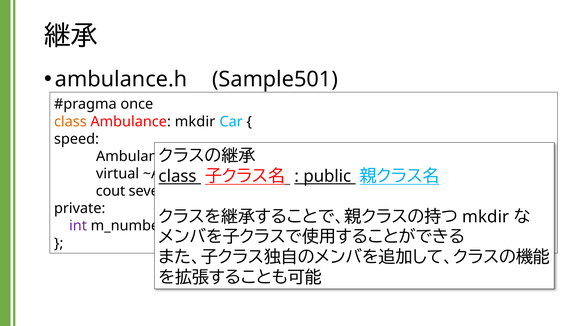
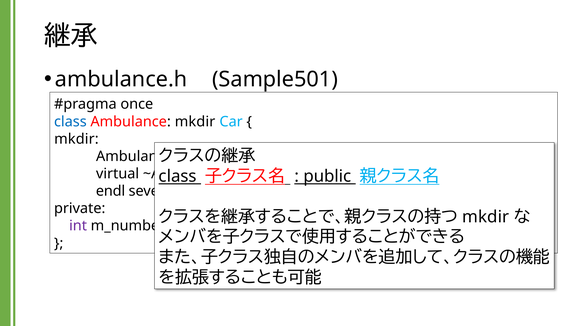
class at (70, 121) colour: orange -> blue
speed at (77, 139): speed -> mkdir
cout: cout -> endl
